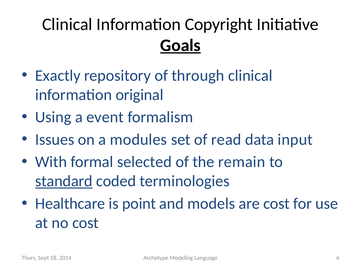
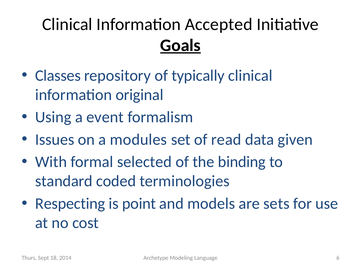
Copyright: Copyright -> Accepted
Exactly: Exactly -> Classes
through: through -> typically
input: input -> given
remain: remain -> binding
standard underline: present -> none
Healthcare: Healthcare -> Respecting
are cost: cost -> sets
